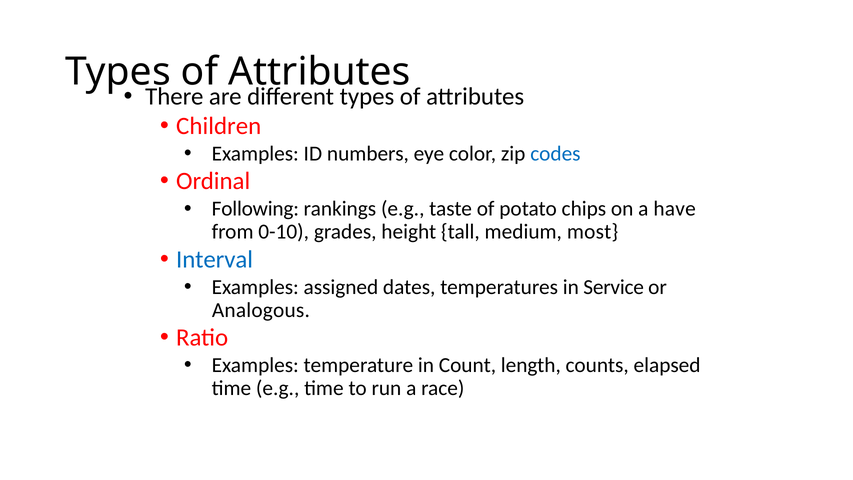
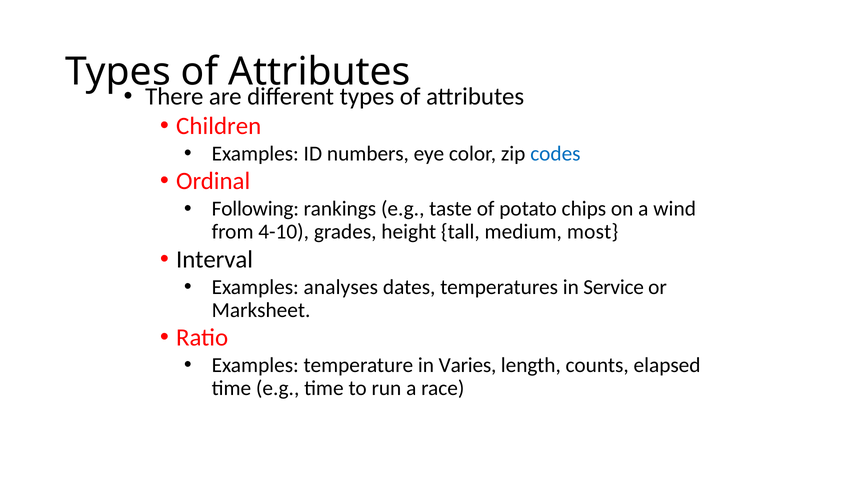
have: have -> wind
0-10: 0-10 -> 4-10
Interval colour: blue -> black
assigned: assigned -> analyses
Analogous: Analogous -> Marksheet
Count: Count -> Varies
